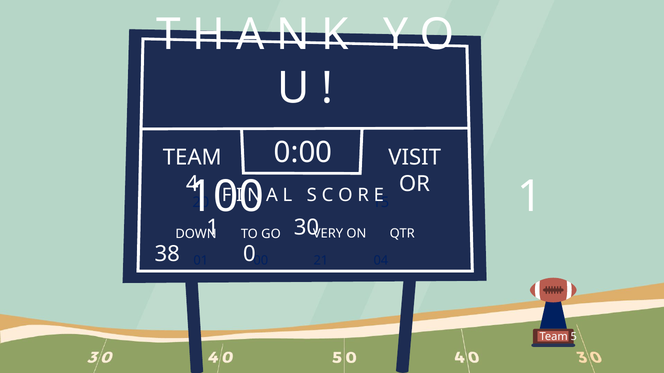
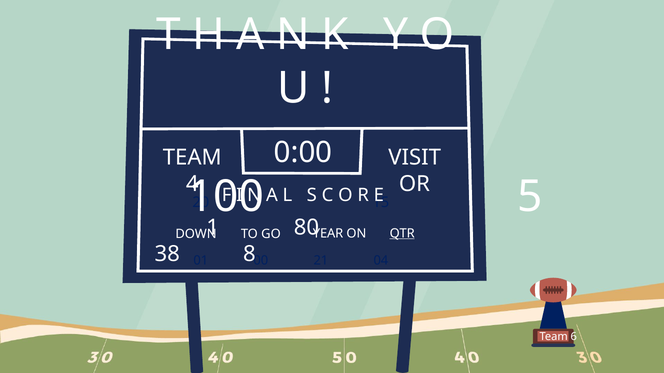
1 at (530, 197): 1 -> 5
30: 30 -> 80
VERY: VERY -> YEAR
QTR underline: none -> present
0: 0 -> 8
5: 5 -> 6
